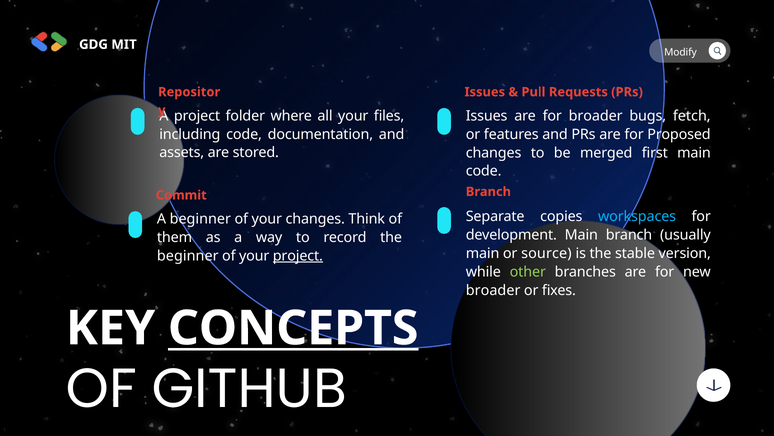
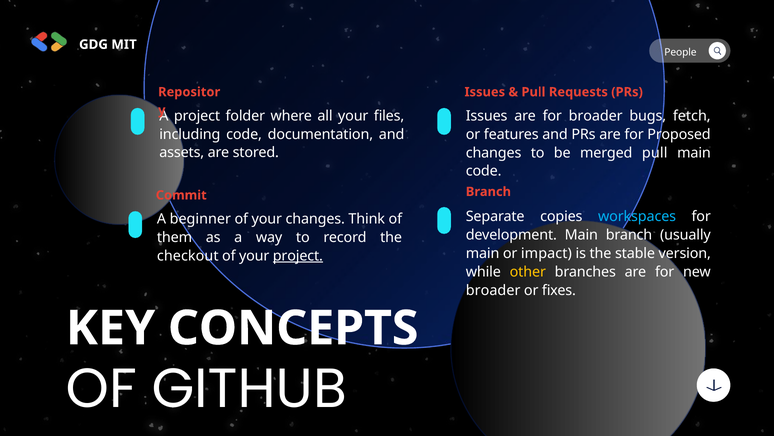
Modify: Modify -> People
merged first: first -> pull
source: source -> impact
beginner at (188, 256): beginner -> checkout
other colour: light green -> yellow
CONCEPTS underline: present -> none
